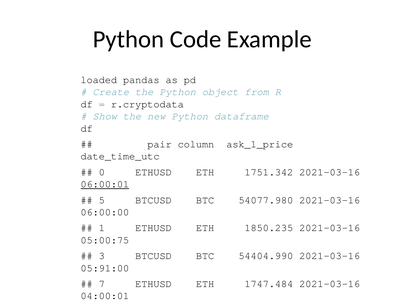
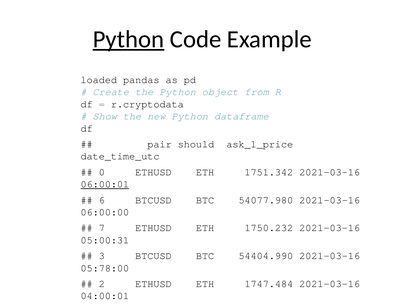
Python at (128, 39) underline: none -> present
column: column -> should
5: 5 -> 6
1: 1 -> 7
1850.235: 1850.235 -> 1750.232
05:00:75: 05:00:75 -> 05:00:31
05:91:00: 05:91:00 -> 05:78:00
7: 7 -> 2
